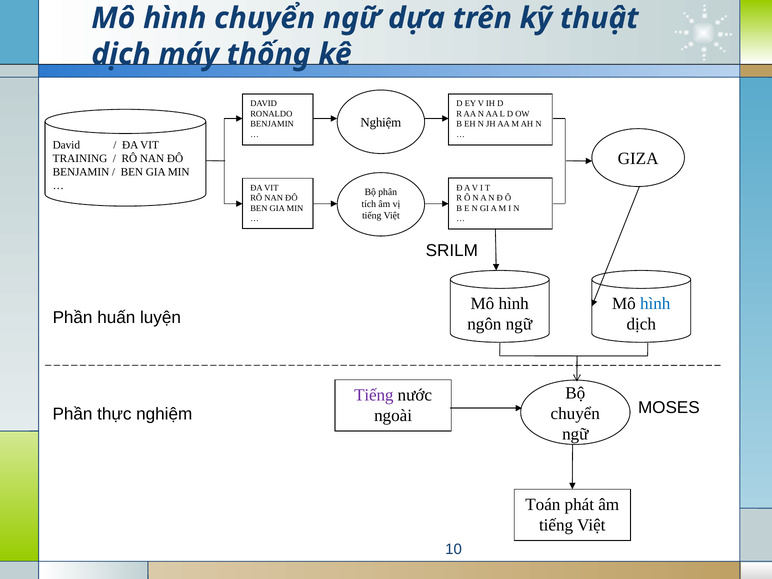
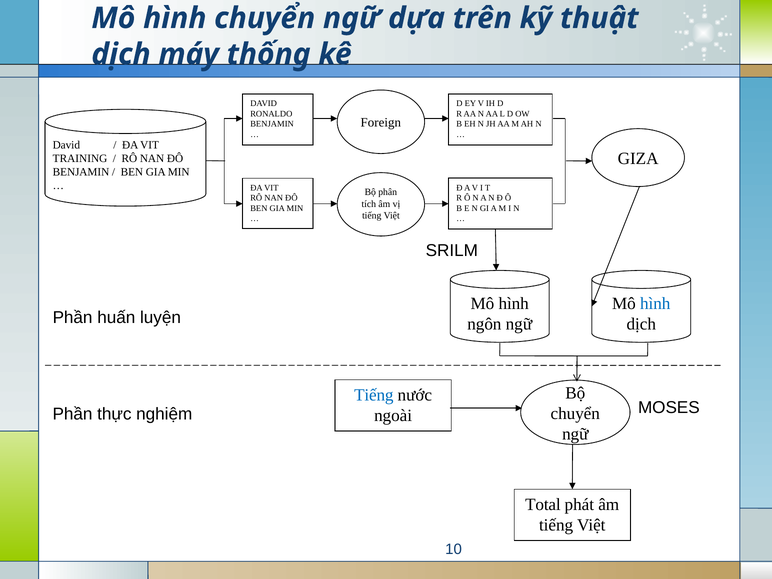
Nghiệm at (381, 123): Nghiệm -> Foreign
Tiếng at (374, 395) colour: purple -> blue
Toán: Toán -> Total
